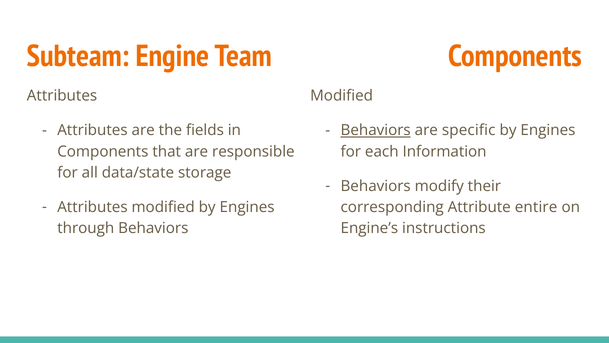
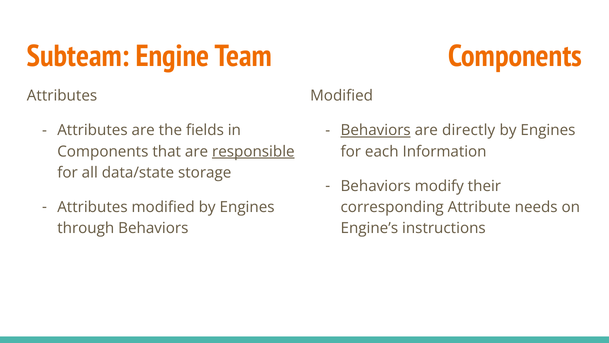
specific: specific -> directly
responsible underline: none -> present
entire: entire -> needs
